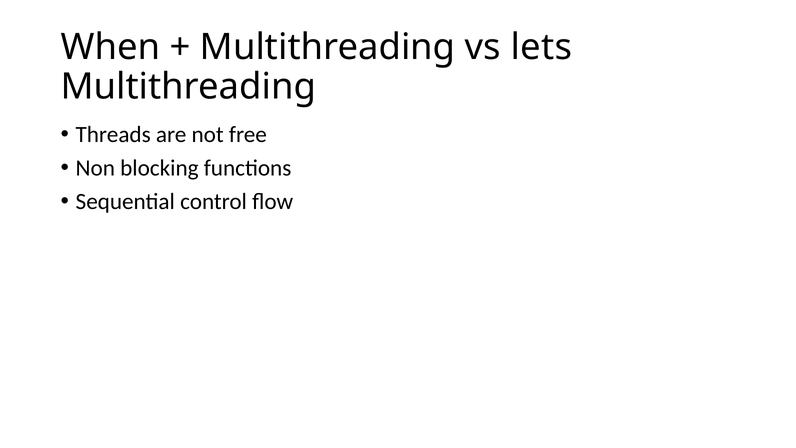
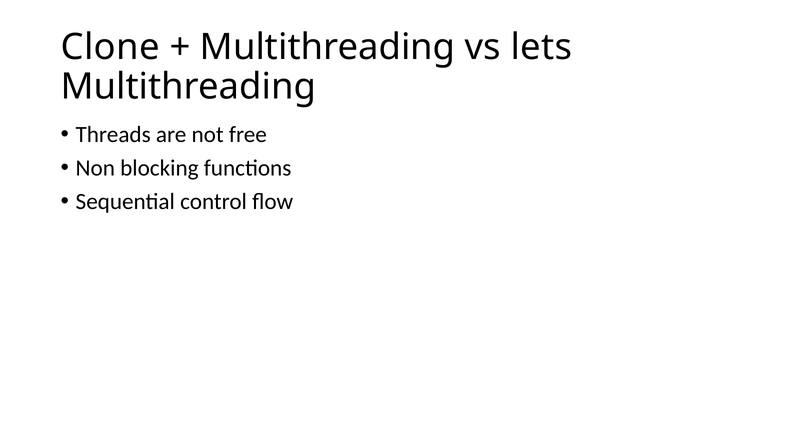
When: When -> Clone
